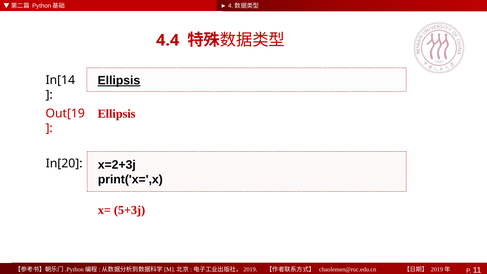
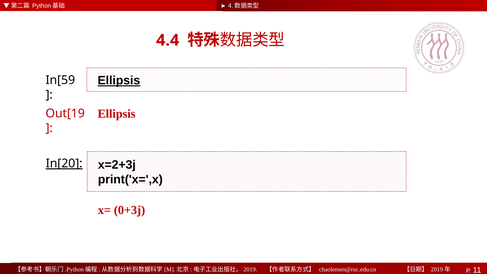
In[14: In[14 -> In[59
In[20 underline: none -> present
5+3j: 5+3j -> 0+3j
